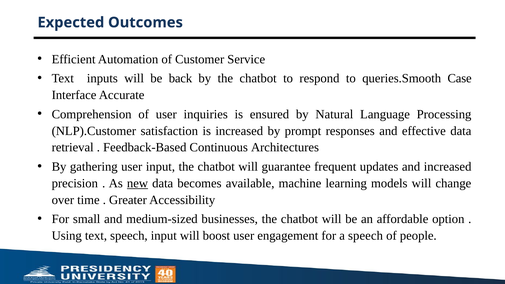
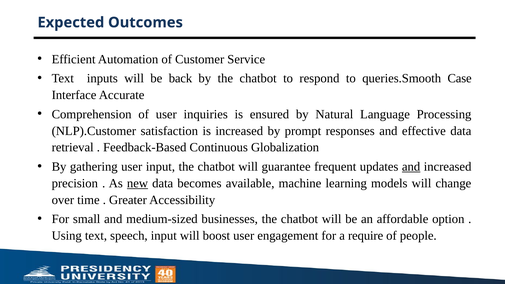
Architectures: Architectures -> Globalization
and at (411, 167) underline: none -> present
a speech: speech -> require
